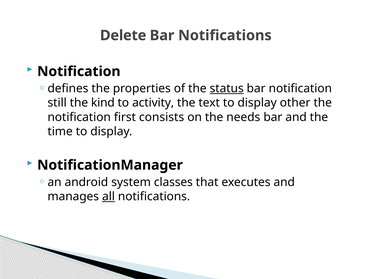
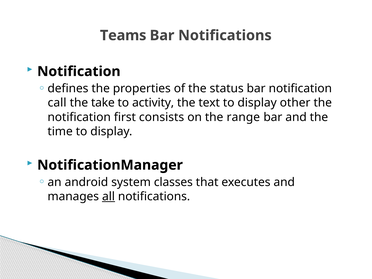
Delete: Delete -> Teams
status underline: present -> none
still: still -> call
kind: kind -> take
needs: needs -> range
